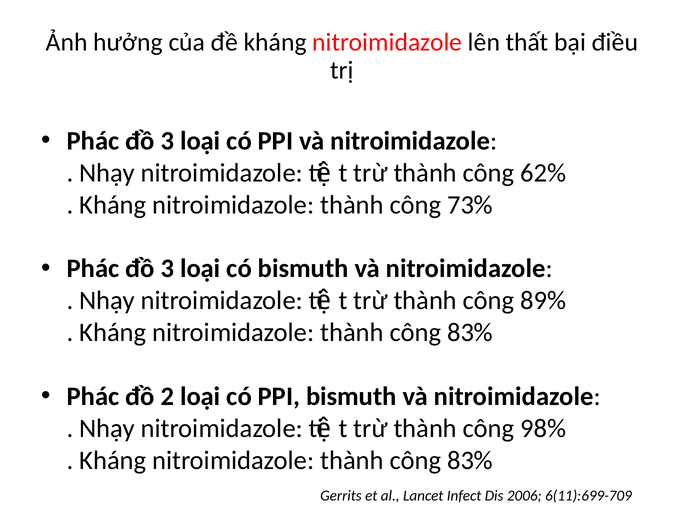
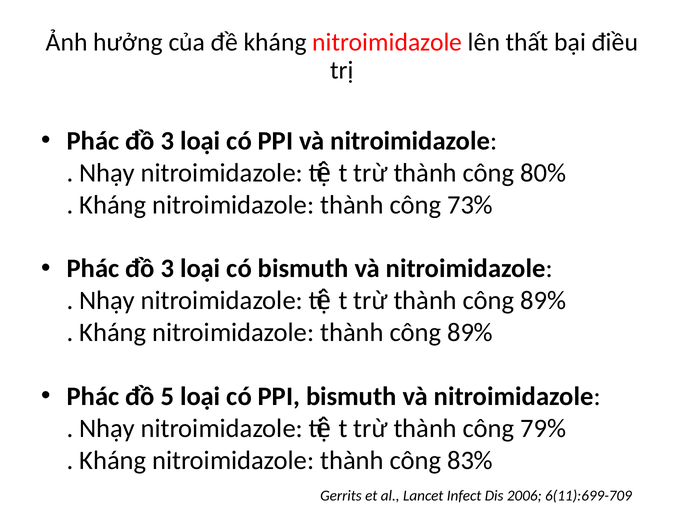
62%: 62% -> 80%
83% at (470, 333): 83% -> 89%
2: 2 -> 5
98%: 98% -> 79%
